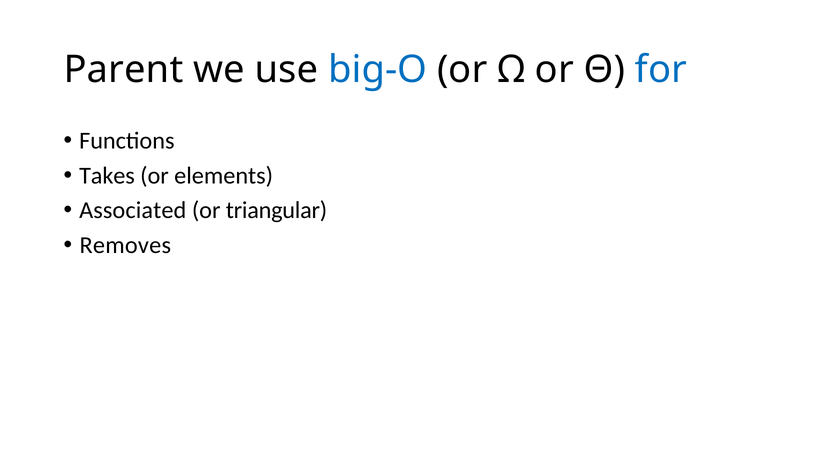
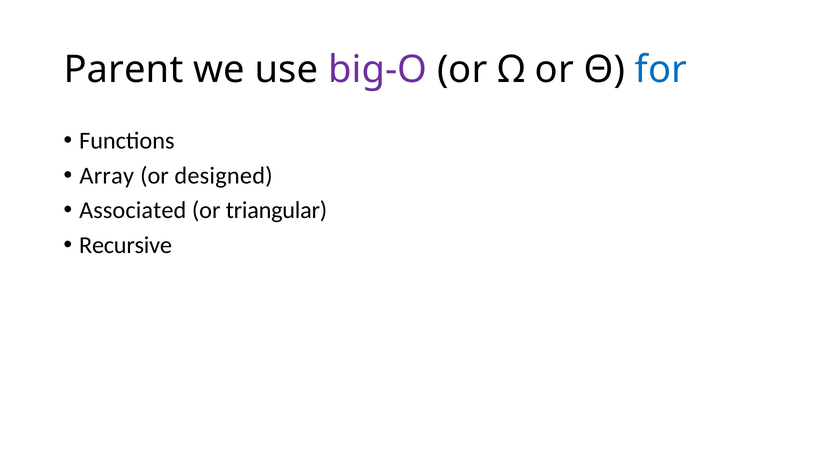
big-O colour: blue -> purple
Takes: Takes -> Array
elements: elements -> designed
Removes: Removes -> Recursive
